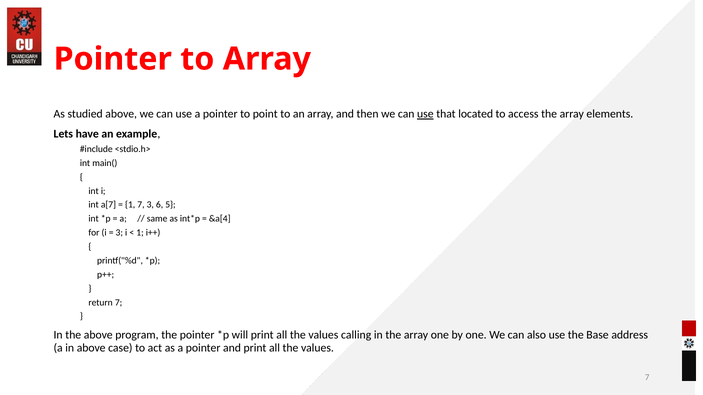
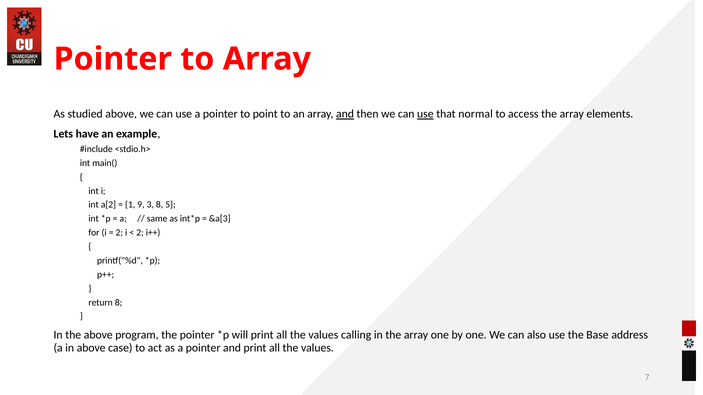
and at (345, 114) underline: none -> present
located: located -> normal
a[7: a[7 -> a[2
1 7: 7 -> 9
3 6: 6 -> 8
&a[4: &a[4 -> &a[3
3 at (119, 233): 3 -> 2
1 at (140, 233): 1 -> 2
return 7: 7 -> 8
